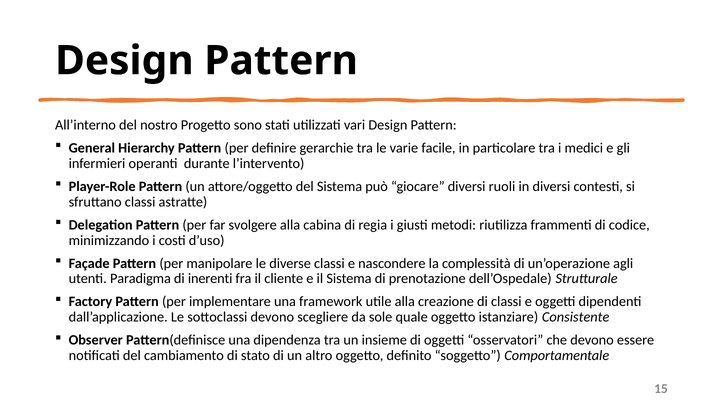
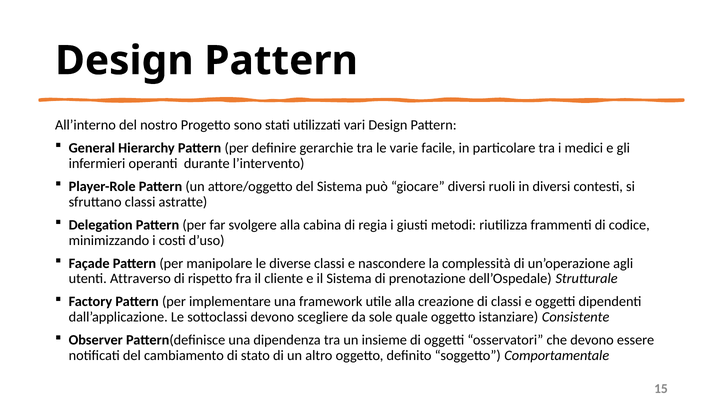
Paradigma: Paradigma -> Attraverso
inerenti: inerenti -> rispetto
